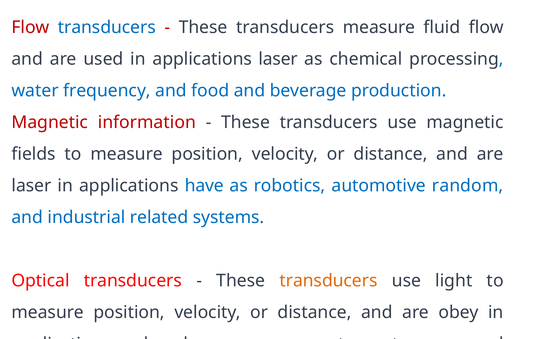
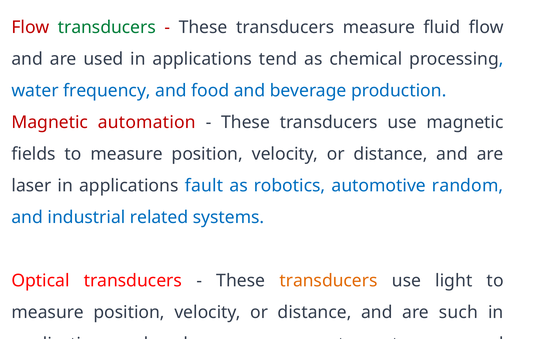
transducers at (107, 27) colour: blue -> green
applications laser: laser -> tend
information: information -> automation
have: have -> fault
are obey: obey -> such
